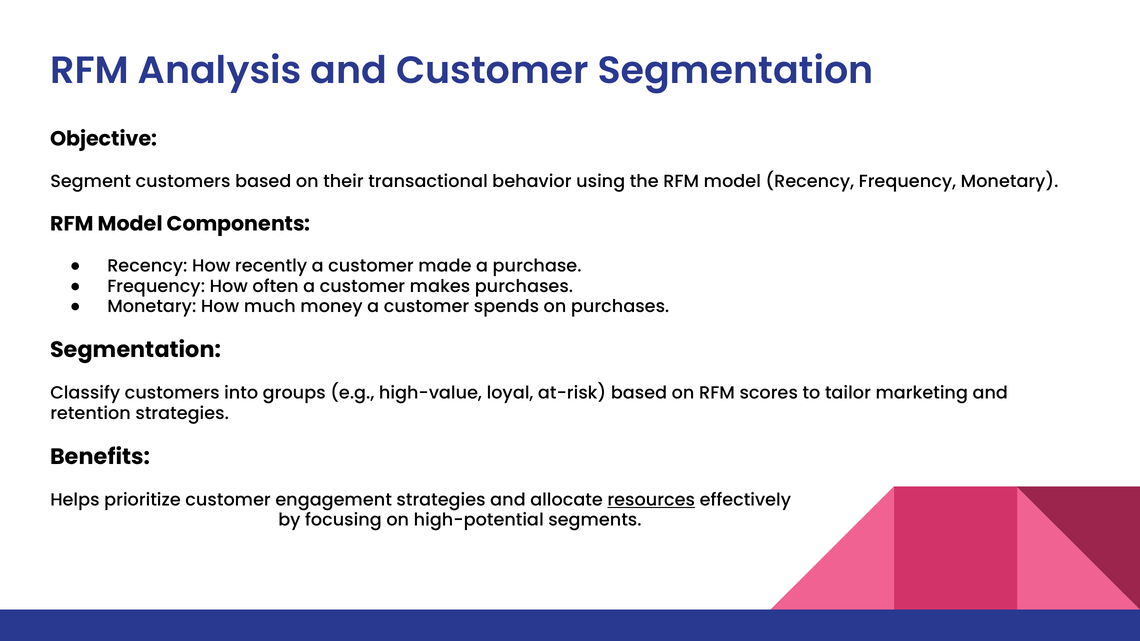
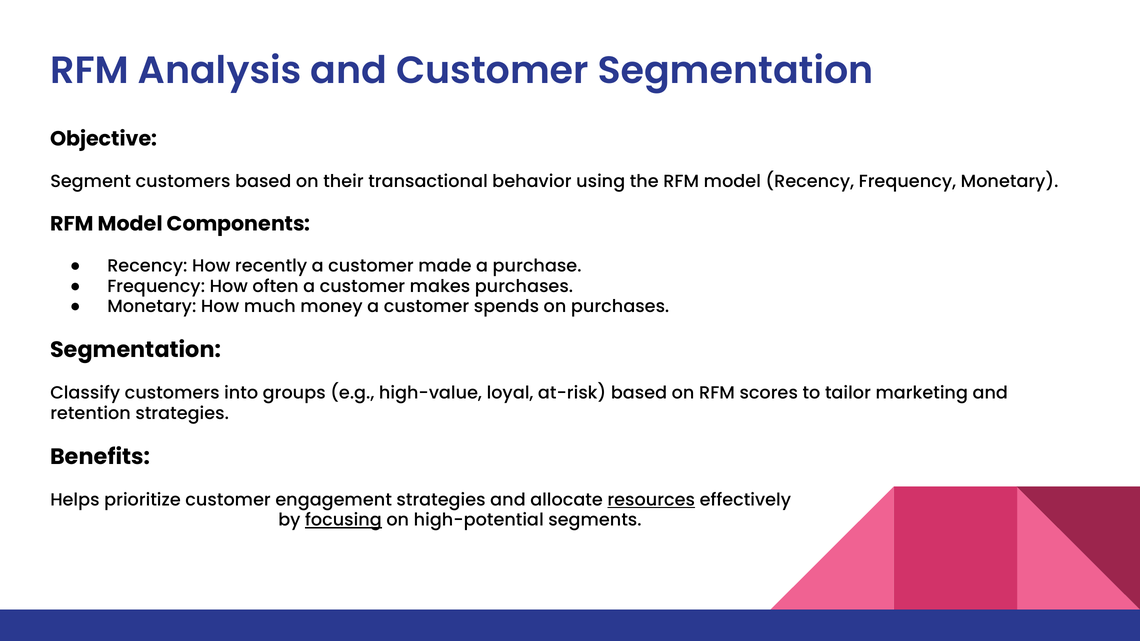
focusing underline: none -> present
